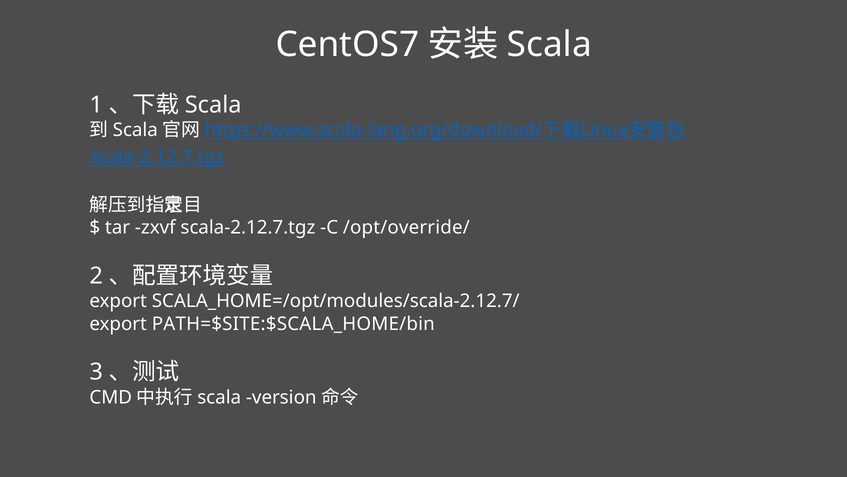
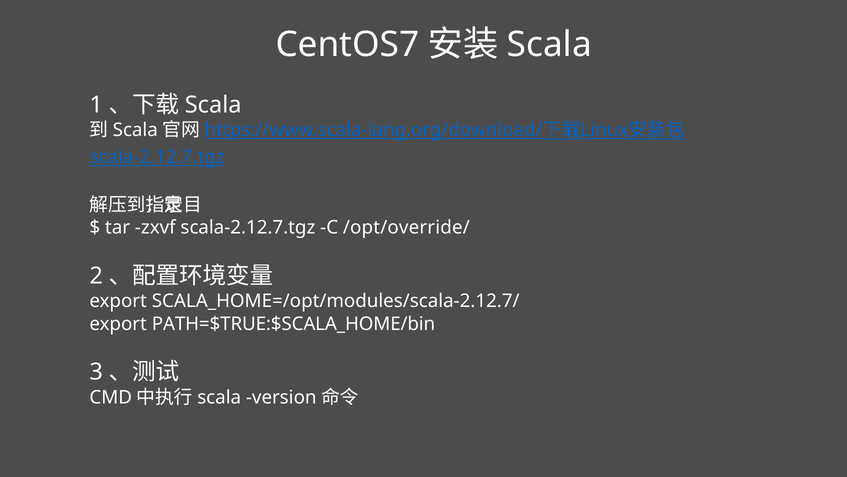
PATH=$SITE:$SCALA_HOME/bin: PATH=$SITE:$SCALA_HOME/bin -> PATH=$TRUE:$SCALA_HOME/bin
